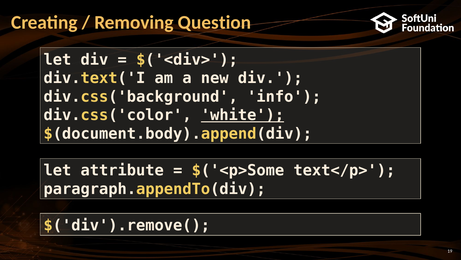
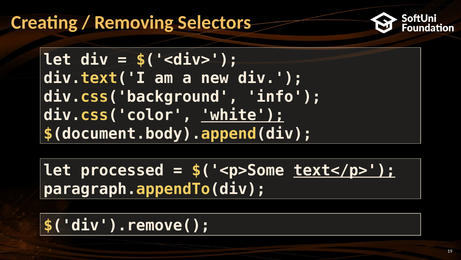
Question: Question -> Selectors
attribute: attribute -> processed
text</p> underline: none -> present
